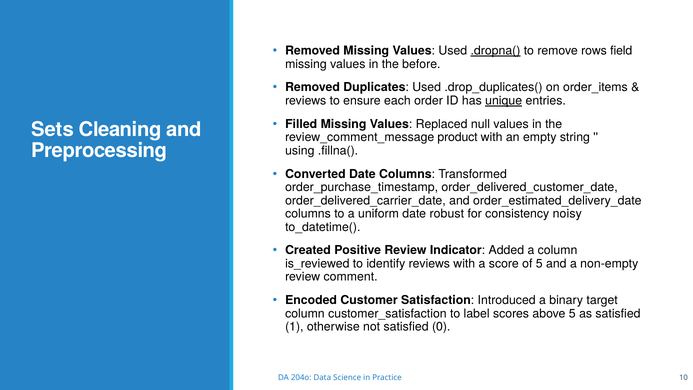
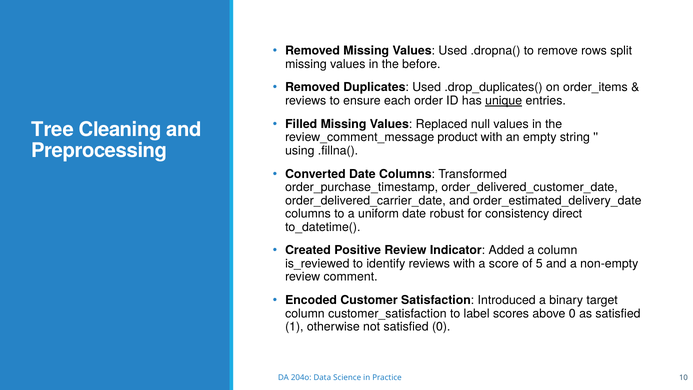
.dropna( underline: present -> none
field: field -> split
Sets: Sets -> Tree
noisy: noisy -> direct
above 5: 5 -> 0
